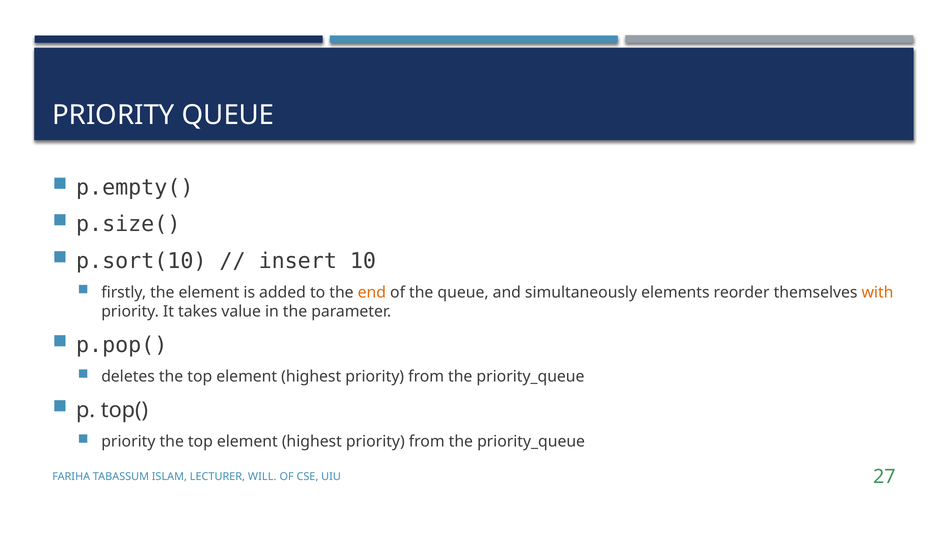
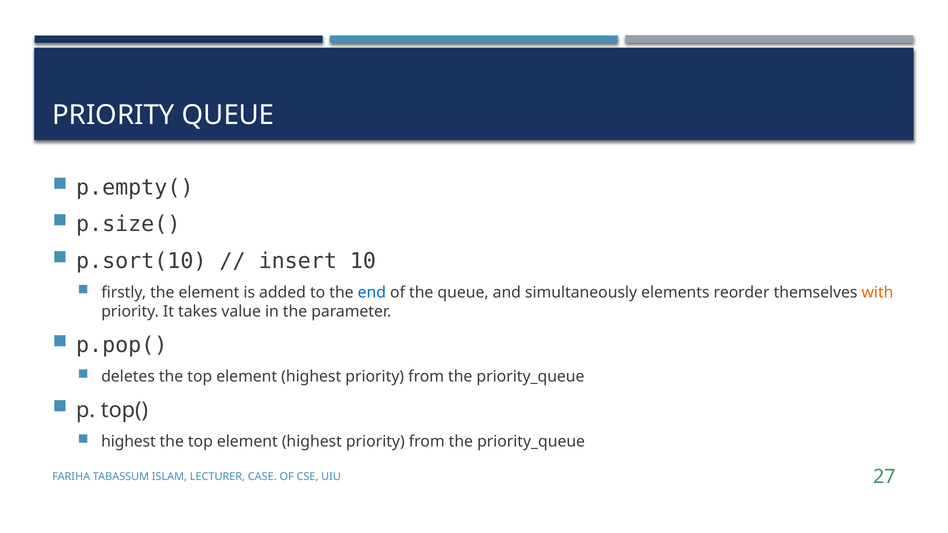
end colour: orange -> blue
priority at (128, 442): priority -> highest
WILL: WILL -> CASE
